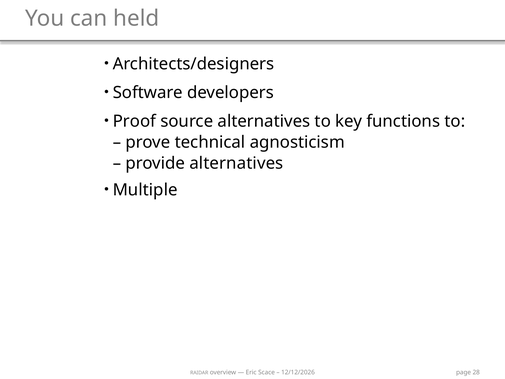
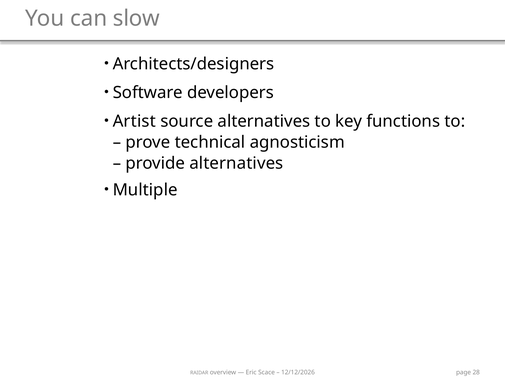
held: held -> slow
Proof: Proof -> Artist
